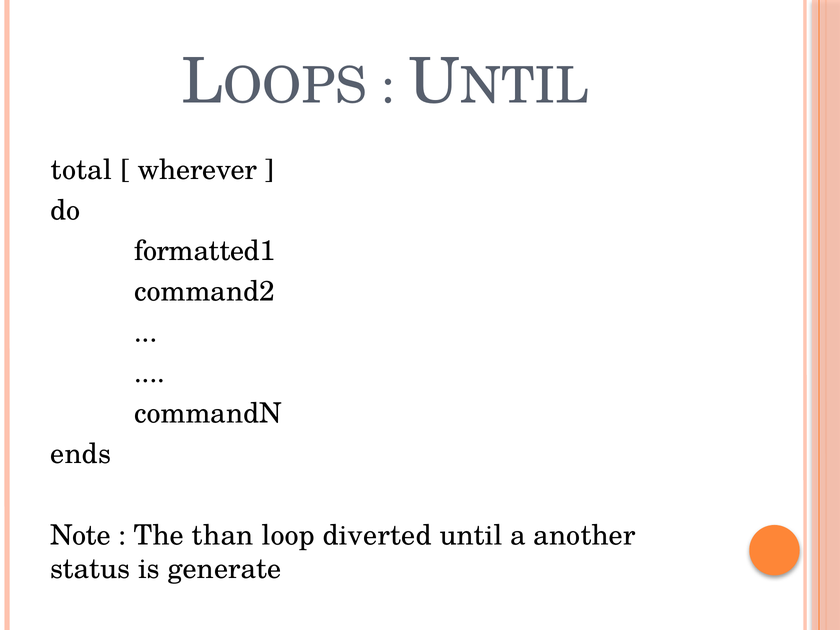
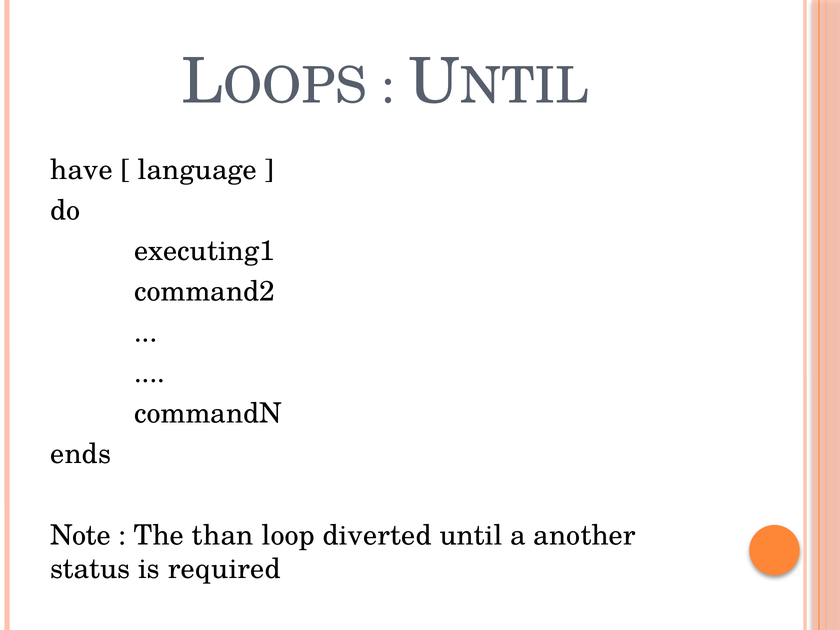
total: total -> have
wherever: wherever -> language
formatted1: formatted1 -> executing1
generate: generate -> required
